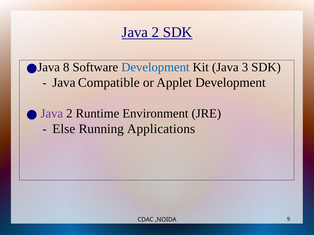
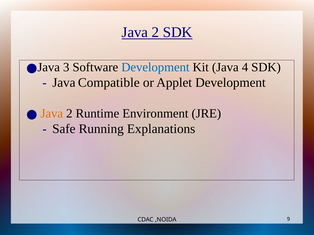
8: 8 -> 3
3: 3 -> 4
Java at (52, 114) colour: purple -> orange
Else: Else -> Safe
Applications: Applications -> Explanations
